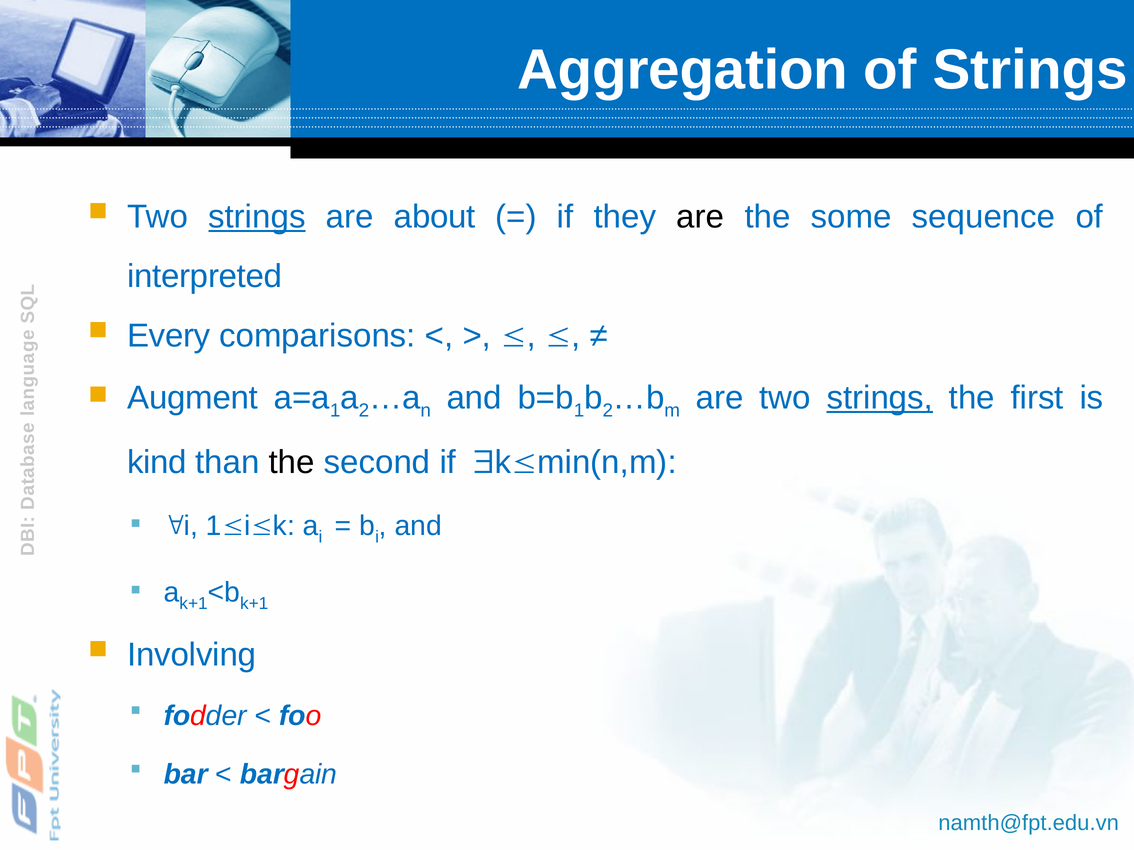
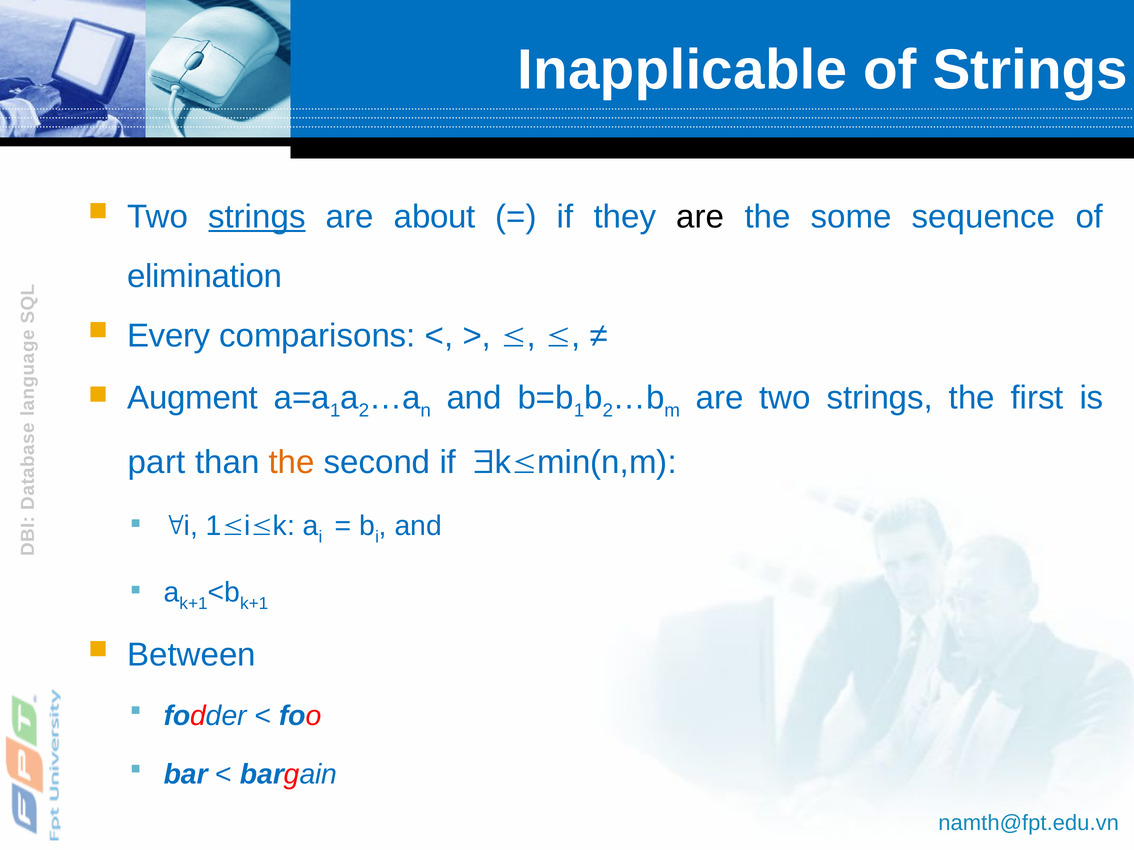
Aggregation: Aggregation -> Inapplicable
interpreted: interpreted -> elimination
strings at (880, 398) underline: present -> none
kind: kind -> part
the at (292, 463) colour: black -> orange
Involving: Involving -> Between
